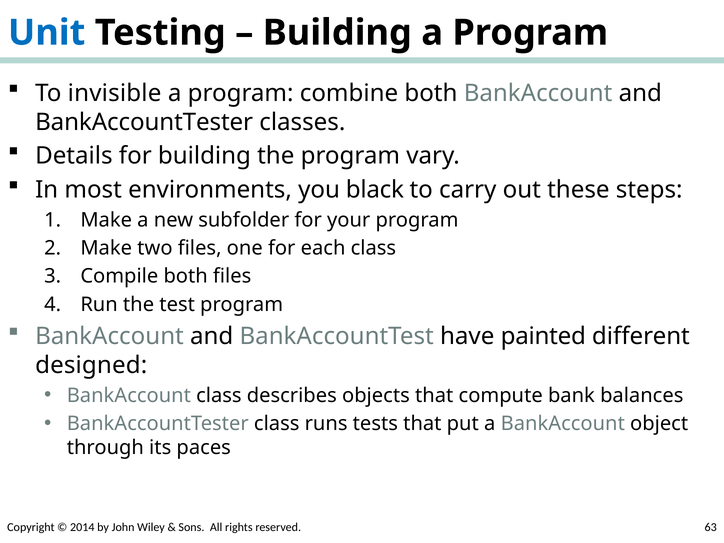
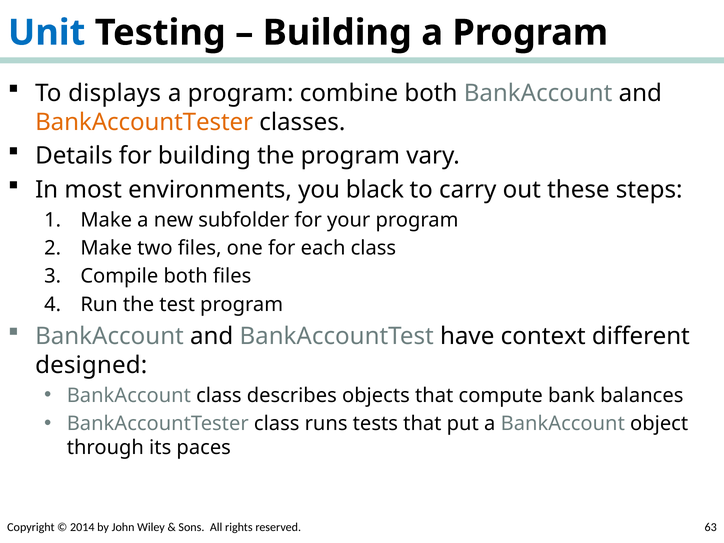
invisible: invisible -> displays
BankAccountTester at (144, 122) colour: black -> orange
painted: painted -> context
